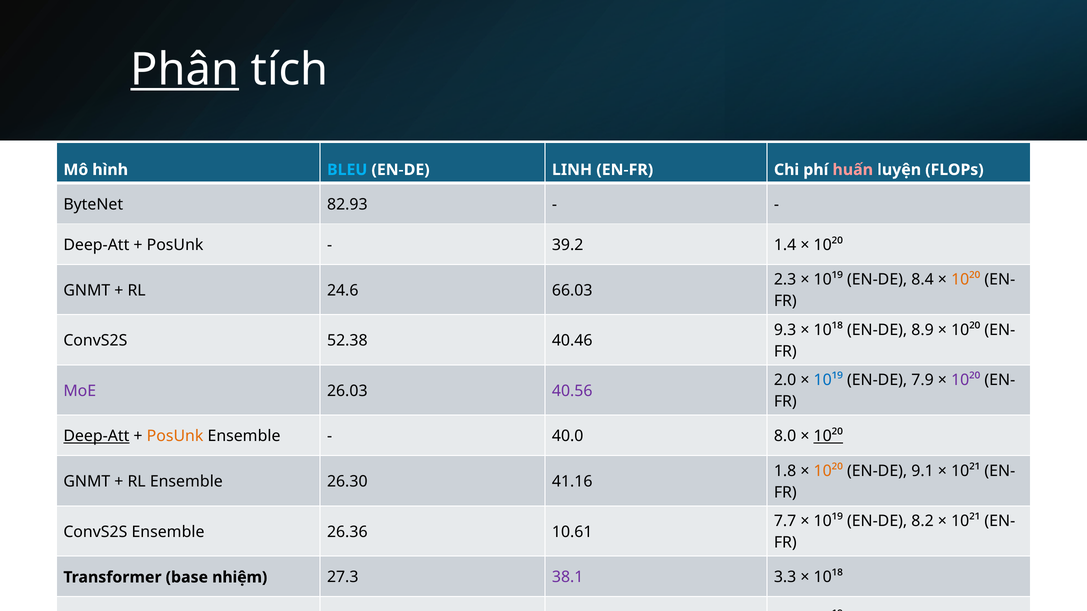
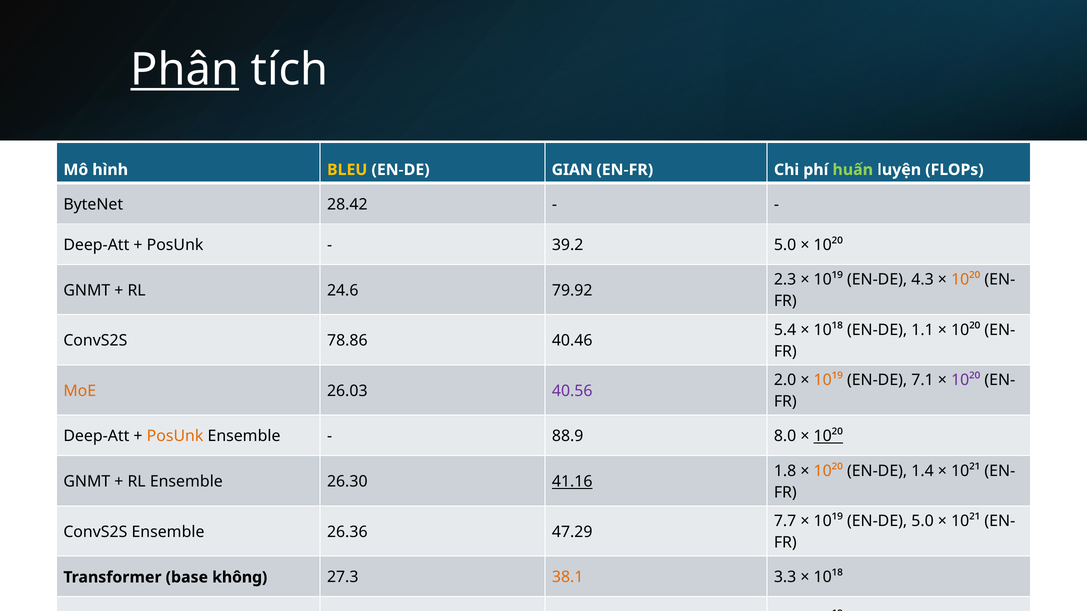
BLEU colour: light blue -> yellow
LINH: LINH -> GIAN
huấn colour: pink -> light green
82.93: 82.93 -> 28.42
39.2 1.4: 1.4 -> 5.0
8.4: 8.4 -> 4.3
66.03: 66.03 -> 79.92
9.3: 9.3 -> 5.4
8.9: 8.9 -> 1.1
52.38: 52.38 -> 78.86
10¹⁹ at (828, 380) colour: blue -> orange
7.9: 7.9 -> 7.1
MoE colour: purple -> orange
Deep-Att at (96, 437) underline: present -> none
40.0: 40.0 -> 88.9
9.1: 9.1 -> 1.4
41.16 underline: none -> present
EN-DE 8.2: 8.2 -> 5.0
10.61: 10.61 -> 47.29
nhiệm: nhiệm -> không
38.1 colour: purple -> orange
